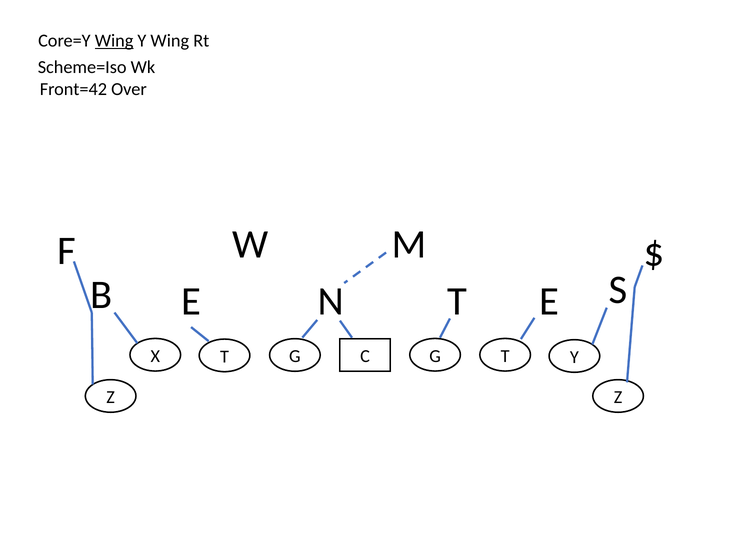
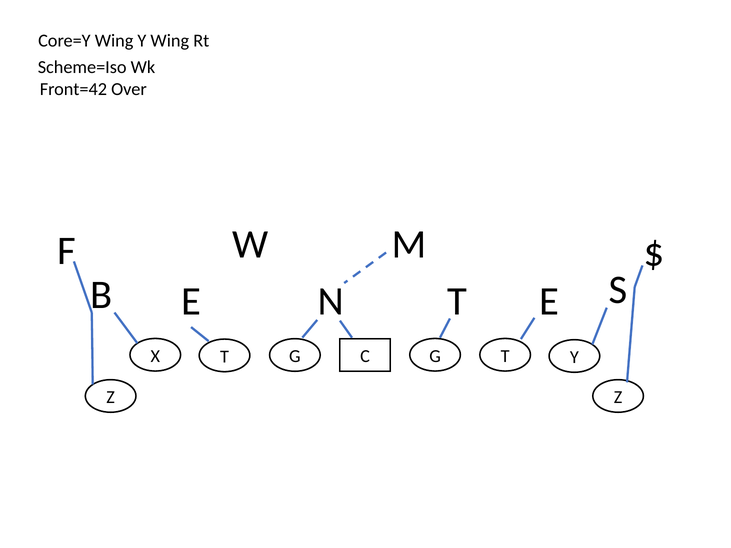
Wing at (114, 41) underline: present -> none
